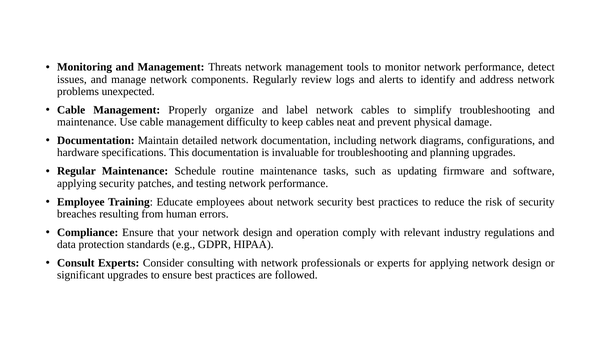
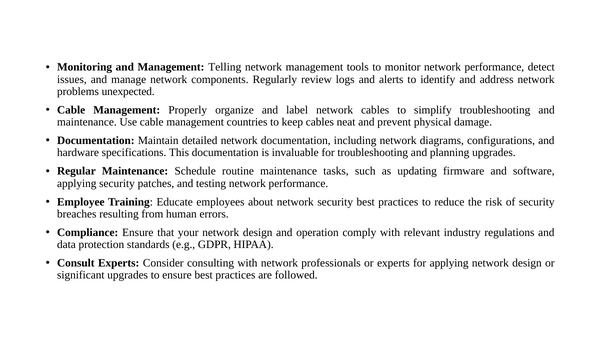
Threats: Threats -> Telling
difficulty: difficulty -> countries
